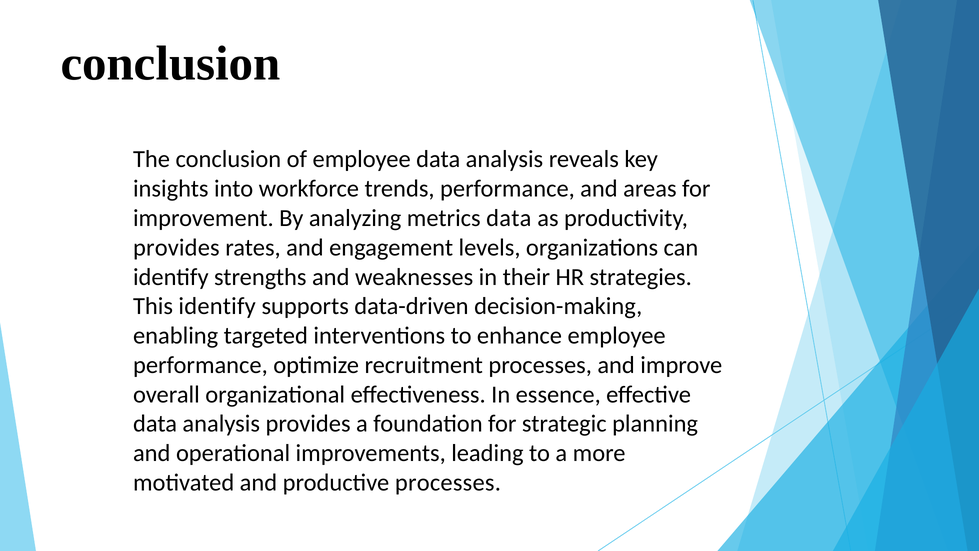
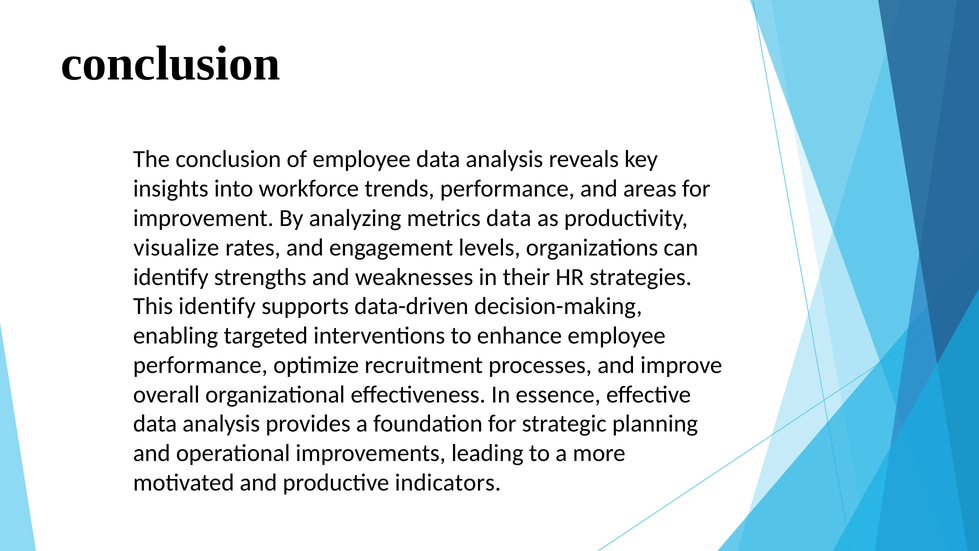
provides at (176, 247): provides -> visualize
productive processes: processes -> indicators
